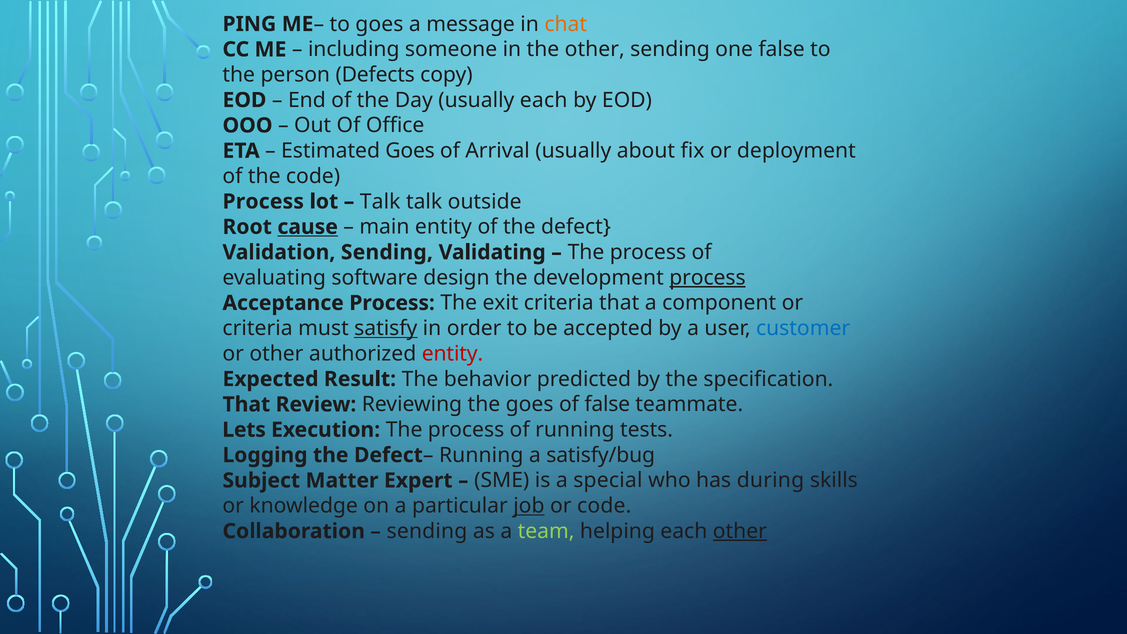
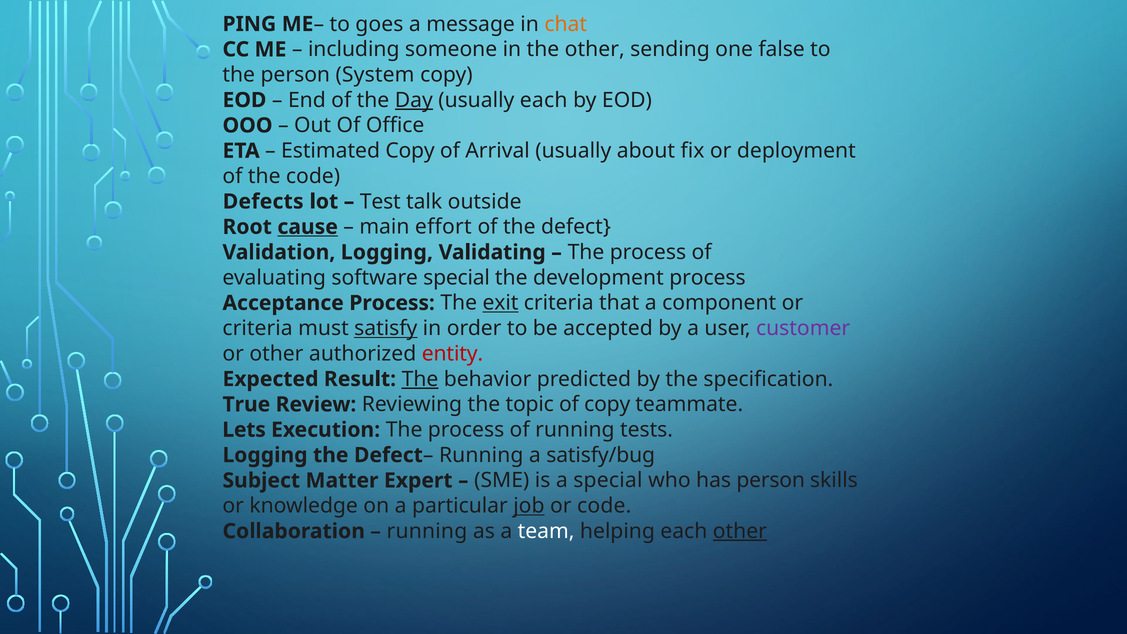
Defects: Defects -> System
Day underline: none -> present
Estimated Goes: Goes -> Copy
Process at (263, 202): Process -> Defects
Talk at (380, 202): Talk -> Test
main entity: entity -> effort
Validation Sending: Sending -> Logging
software design: design -> special
process at (707, 278) underline: present -> none
exit underline: none -> present
customer colour: blue -> purple
The at (420, 379) underline: none -> present
That at (246, 404): That -> True
the goes: goes -> topic
of false: false -> copy
has during: during -> person
sending at (427, 531): sending -> running
team colour: light green -> white
